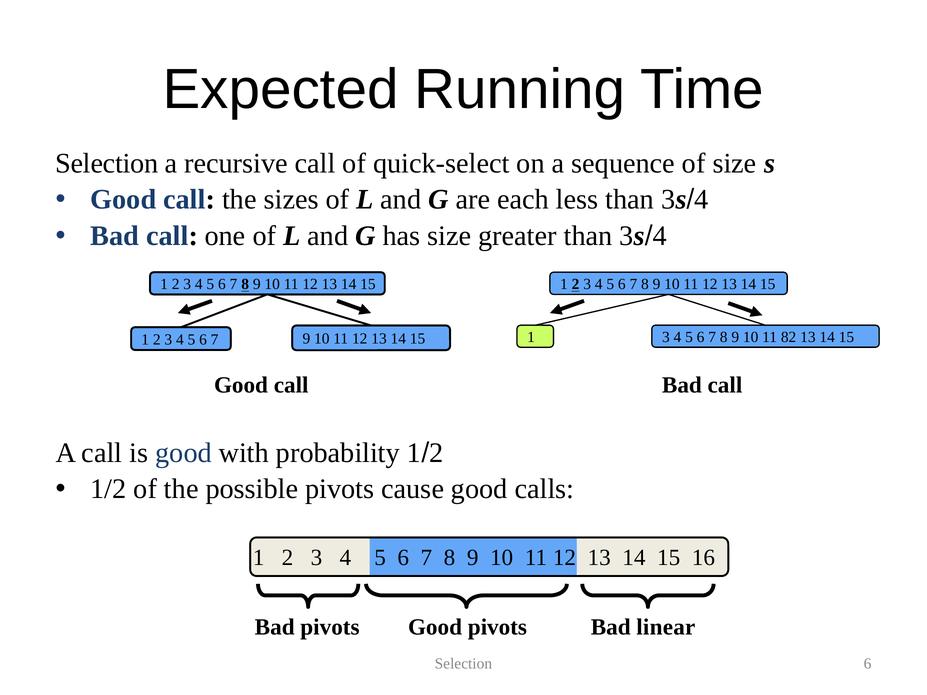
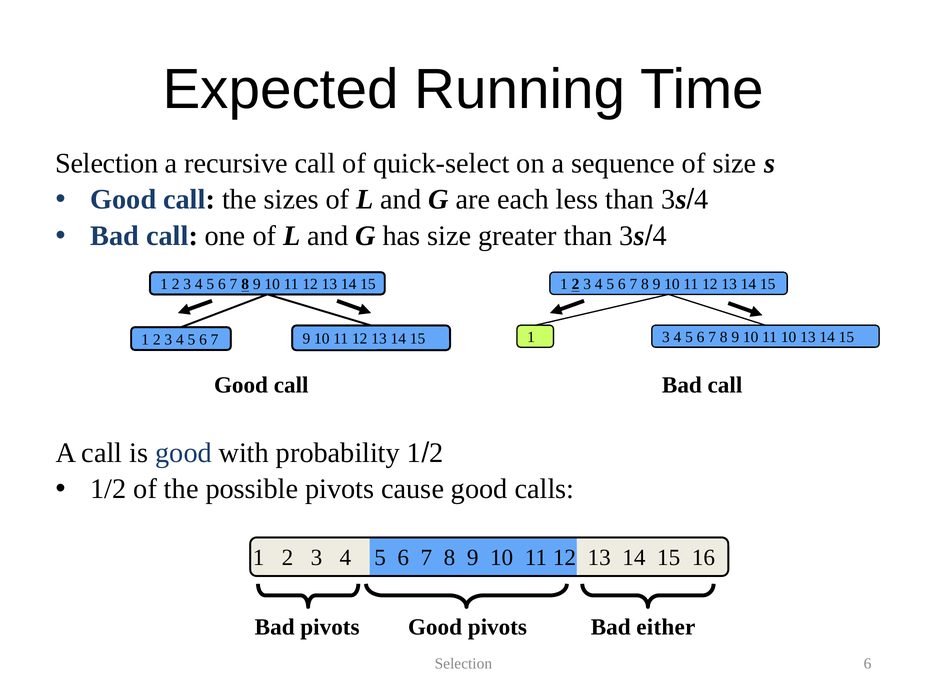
11 82: 82 -> 10
linear: linear -> either
